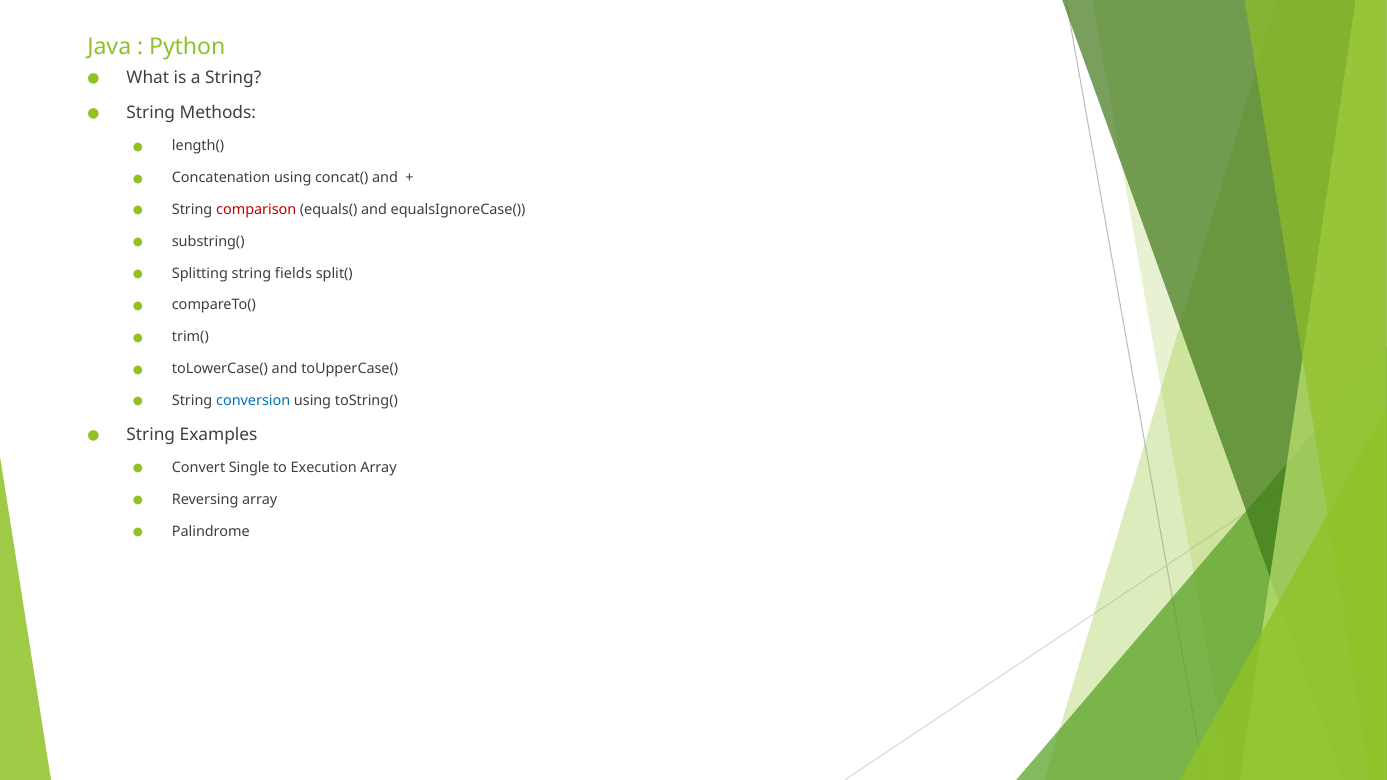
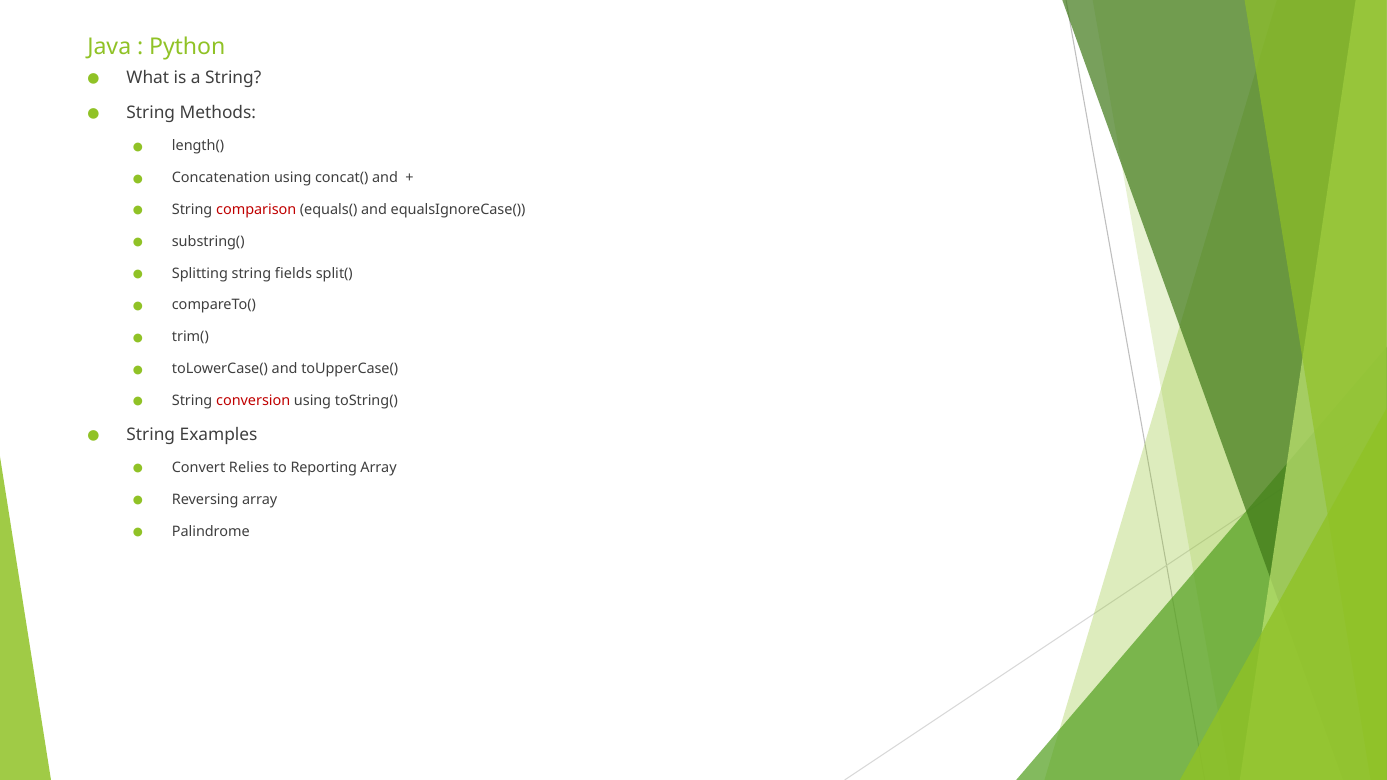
conversion colour: blue -> red
Single: Single -> Relies
Execution: Execution -> Reporting
